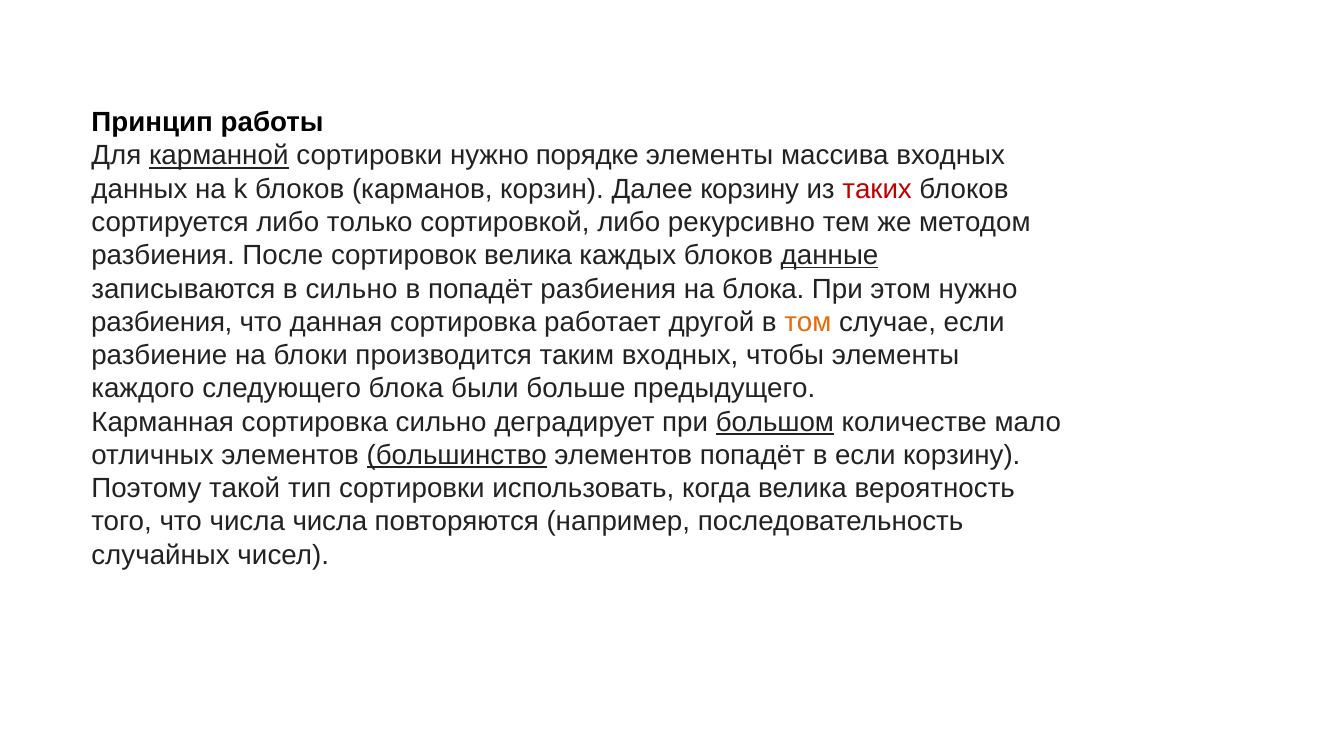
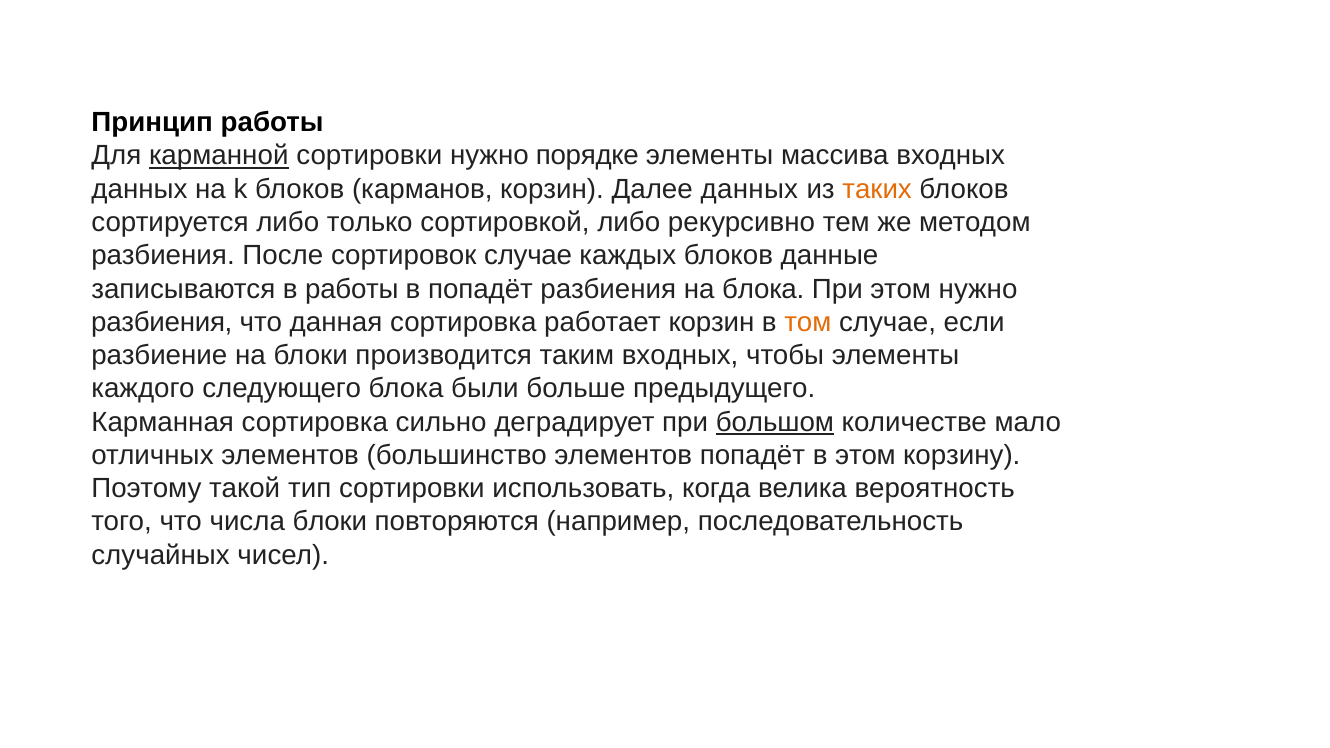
Далее корзину: корзину -> данных
таких colour: red -> orange
сортировок велика: велика -> случае
данные underline: present -> none
в сильно: сильно -> работы
работает другой: другой -> корзин
большинство underline: present -> none
в если: если -> этом
числа числа: числа -> блоки
